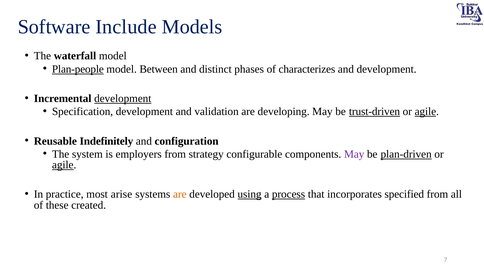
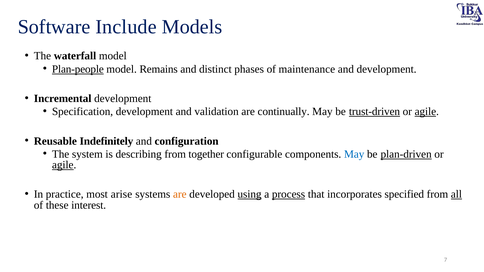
Between: Between -> Remains
characterizes: characterizes -> maintenance
development at (123, 99) underline: present -> none
developing: developing -> continually
employers: employers -> describing
strategy: strategy -> together
May at (354, 154) colour: purple -> blue
all underline: none -> present
created: created -> interest
